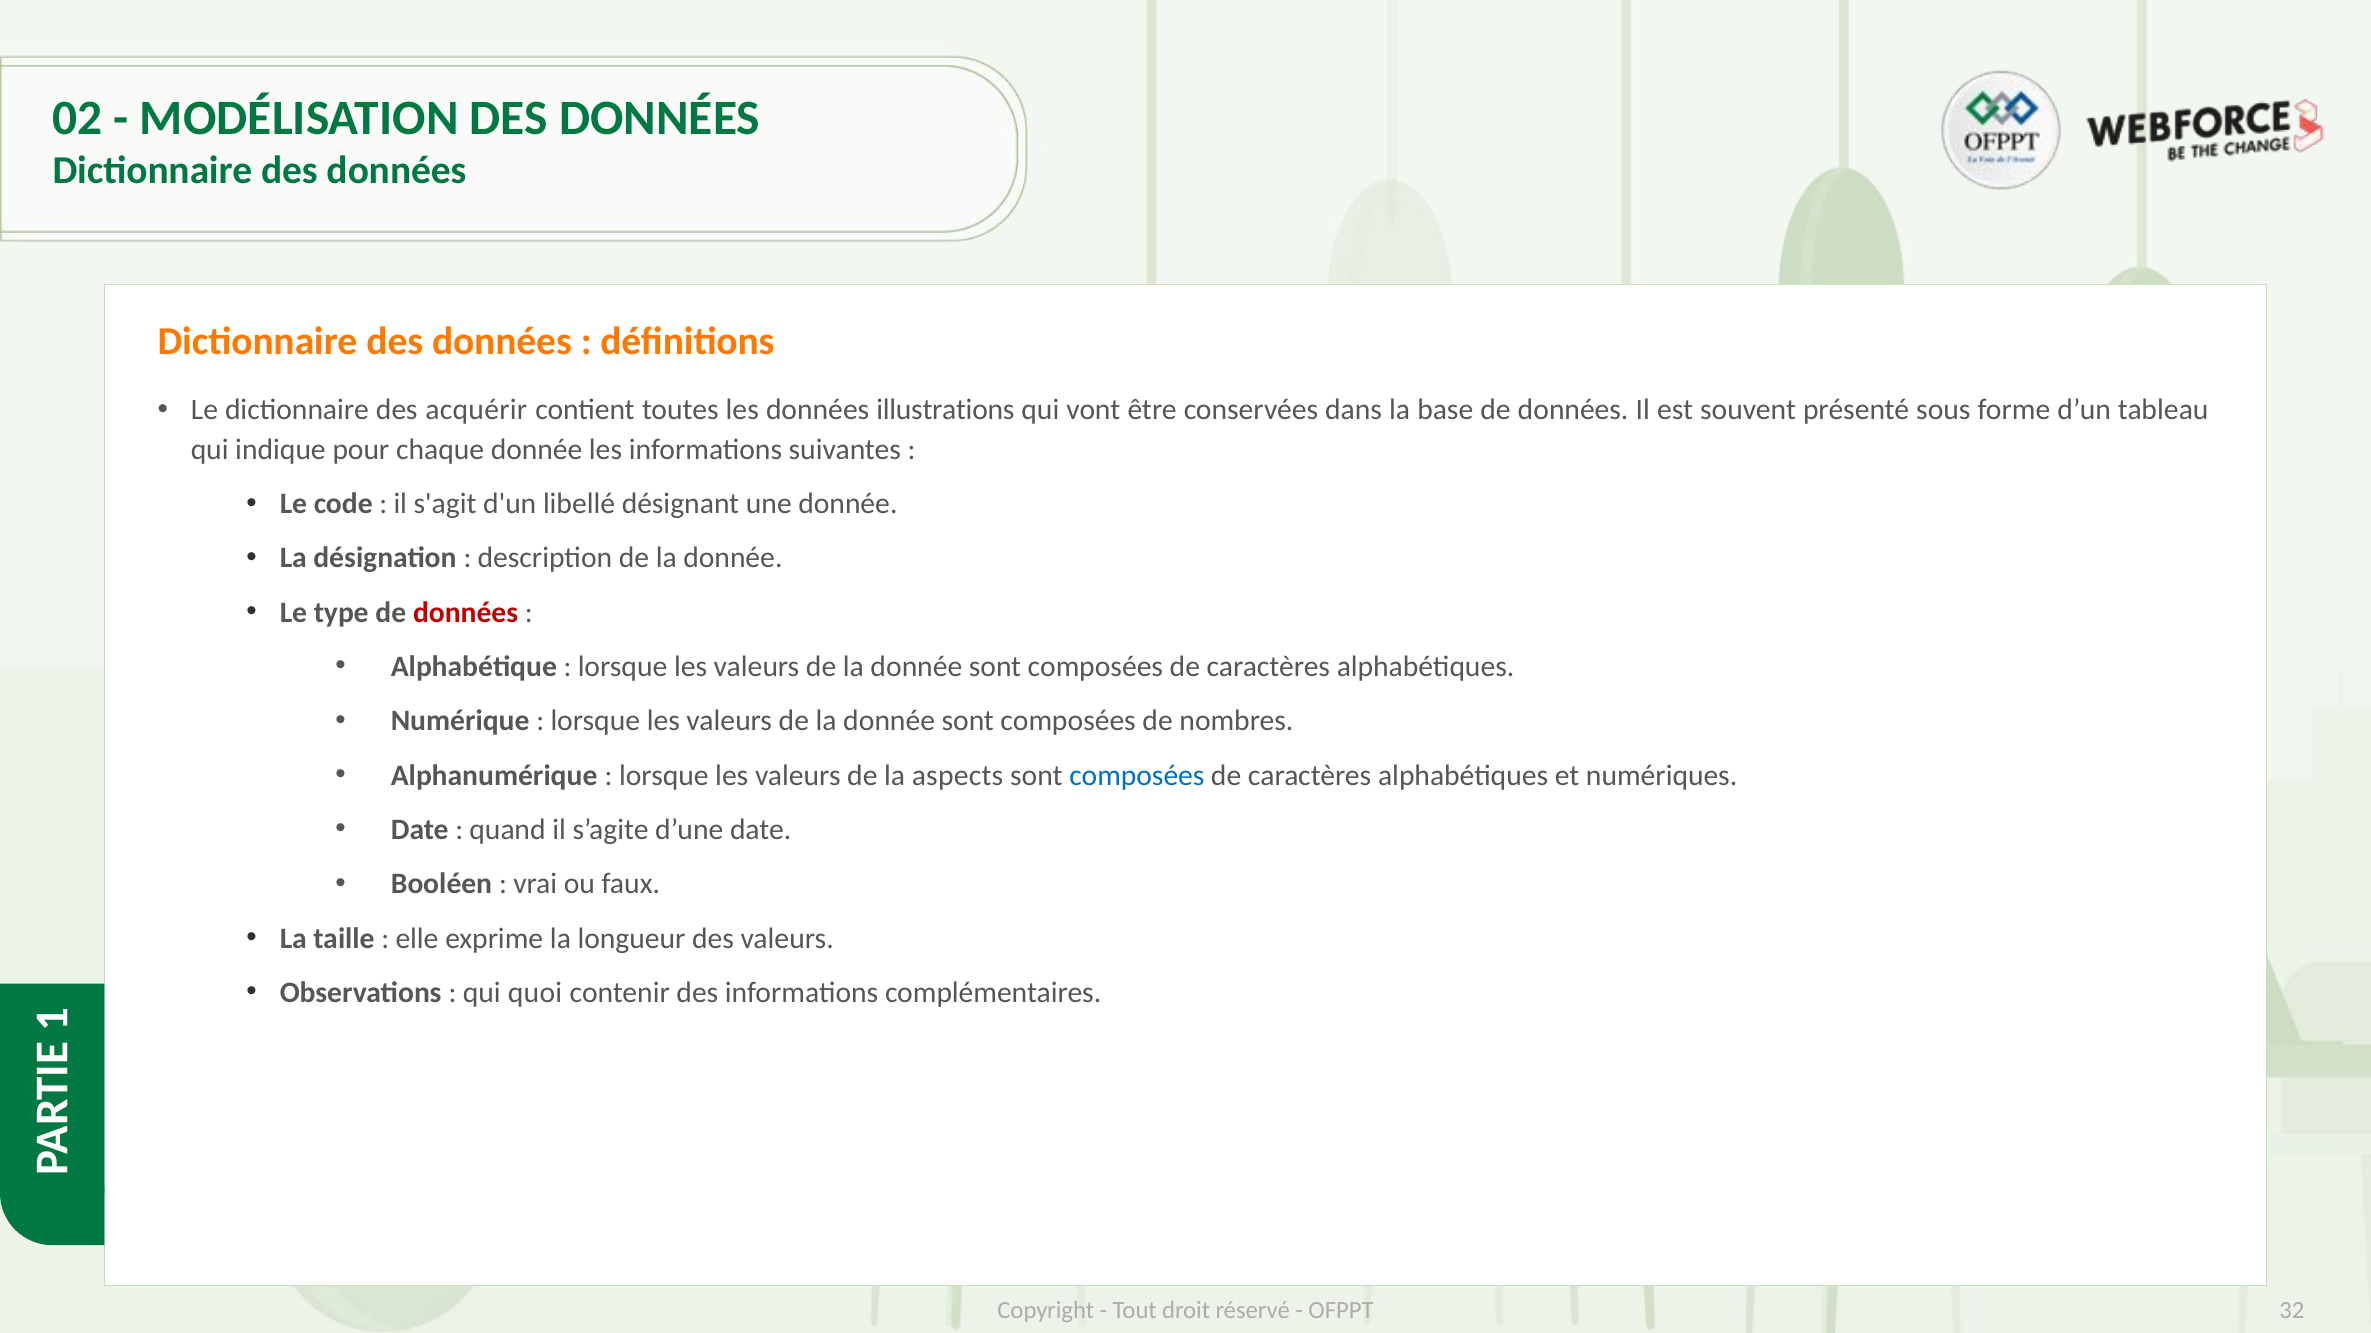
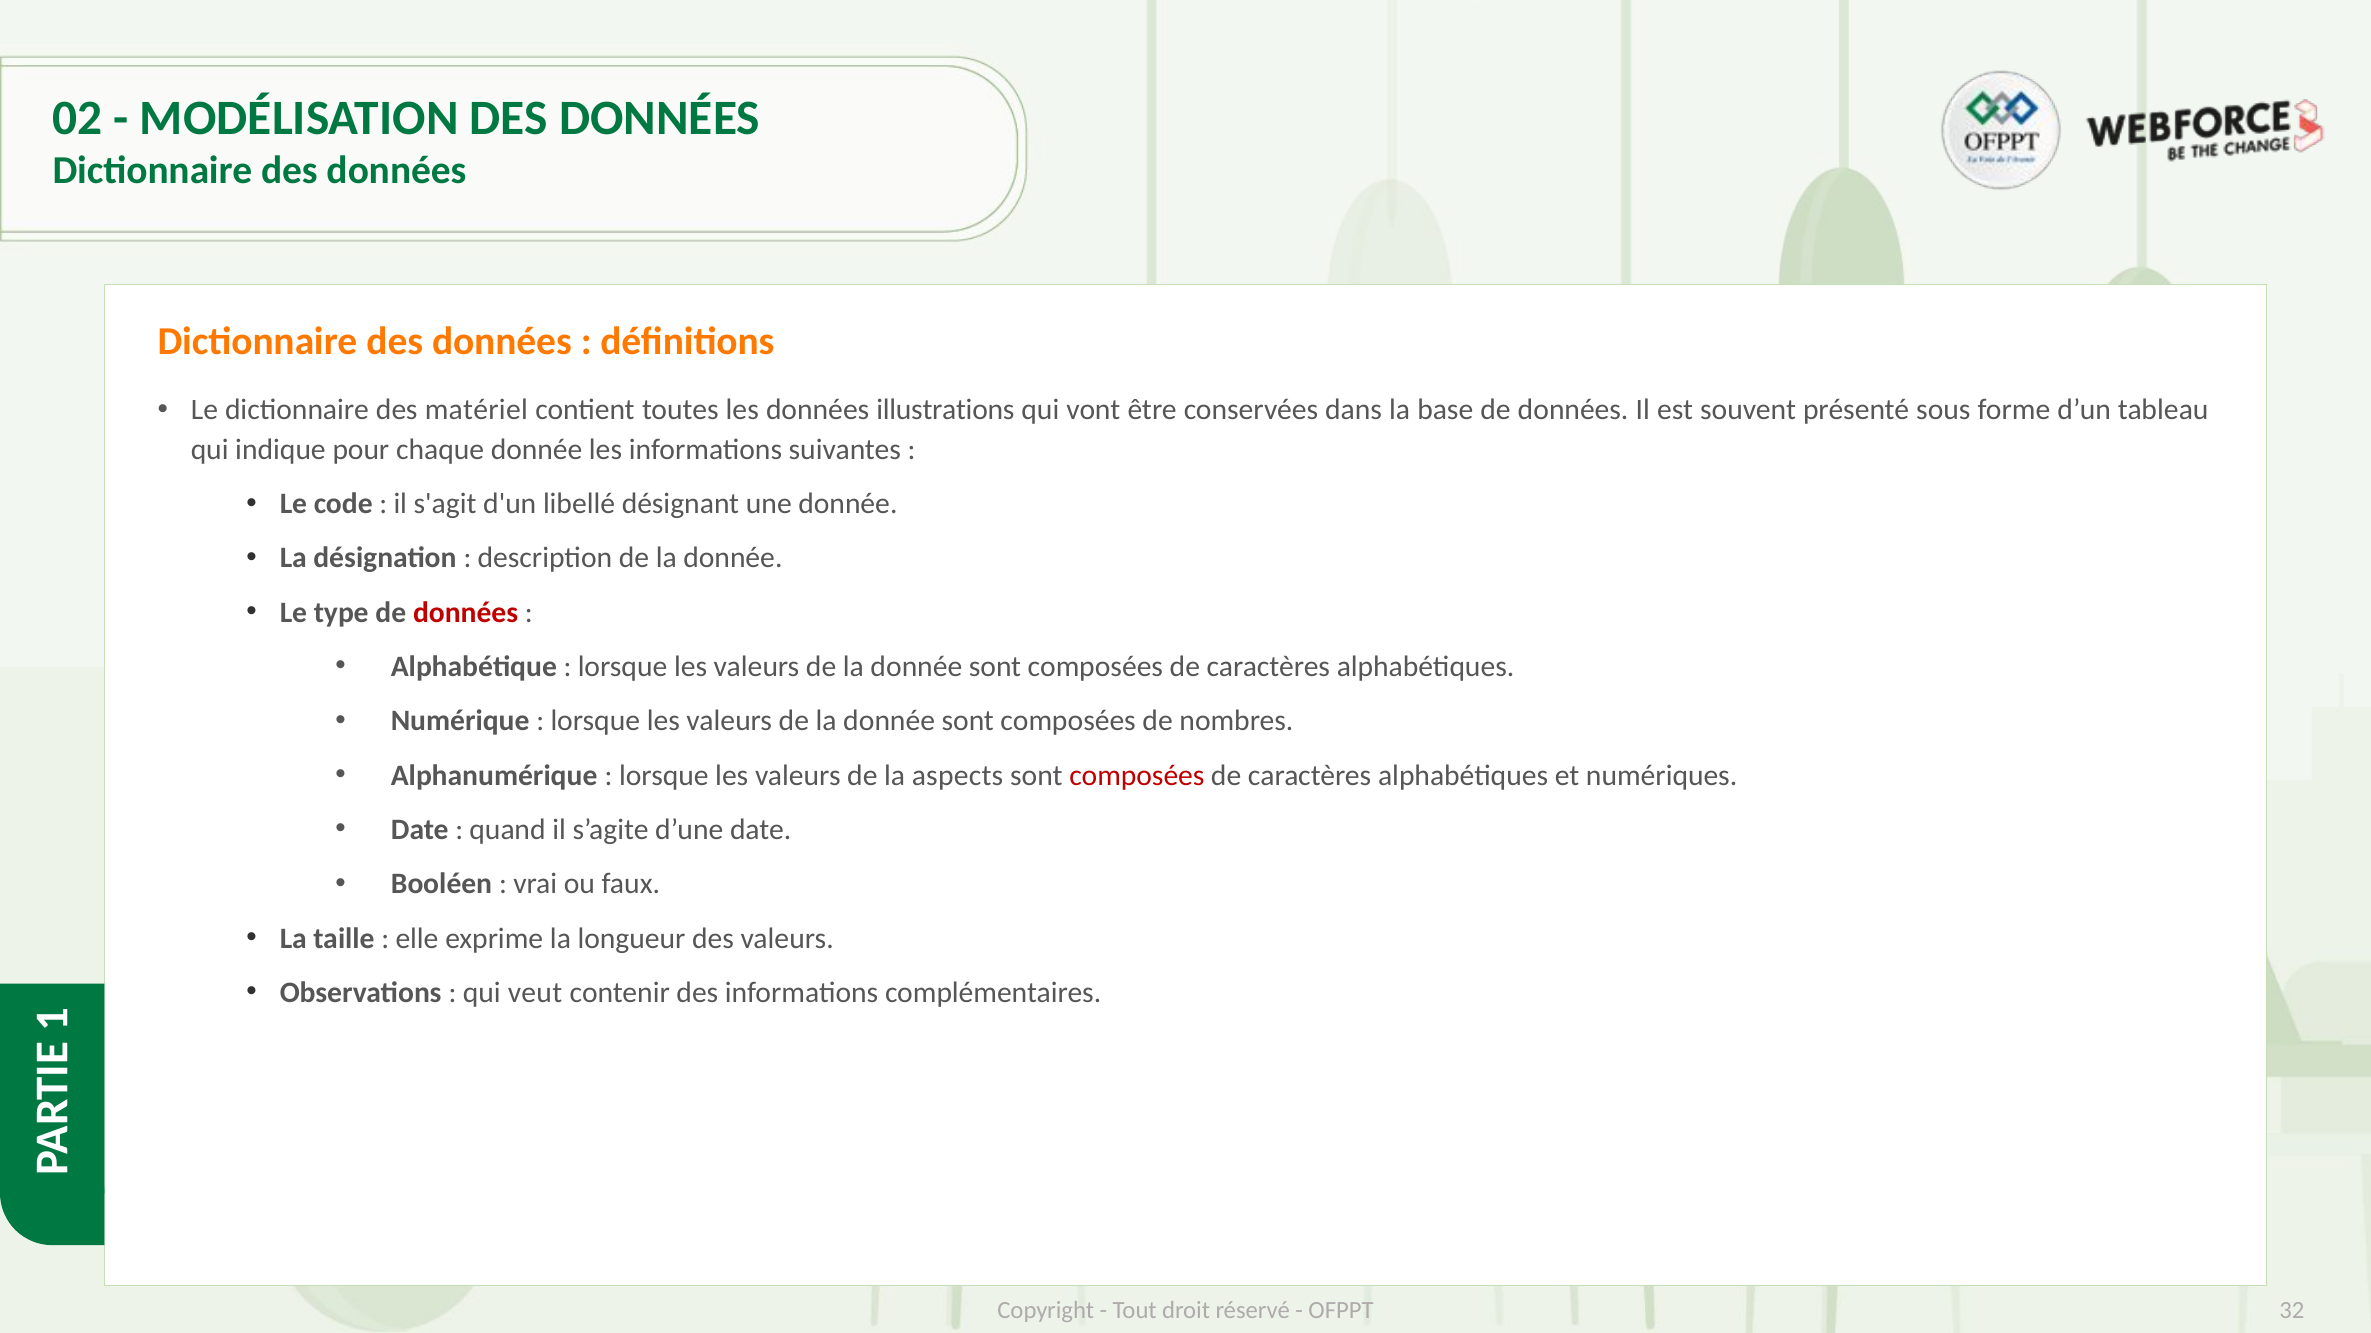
acquérir: acquérir -> matériel
composées at (1137, 776) colour: blue -> red
quoi: quoi -> veut
